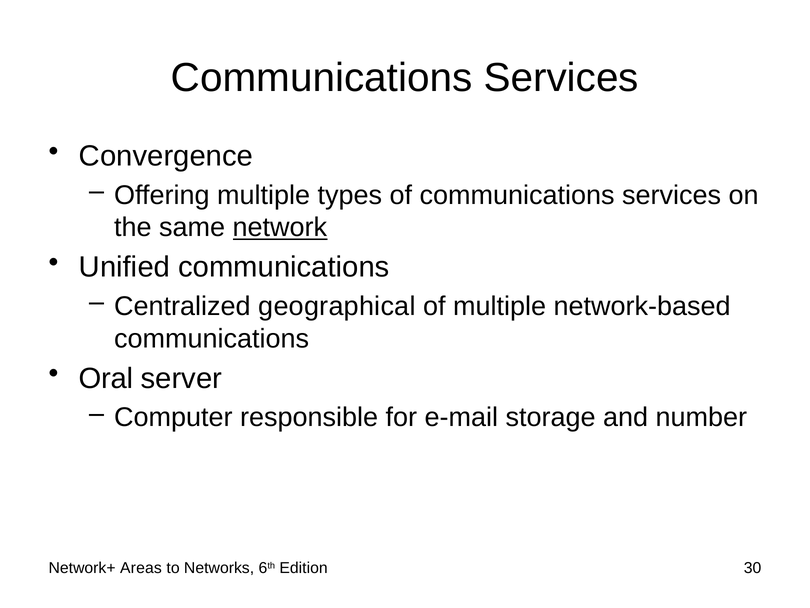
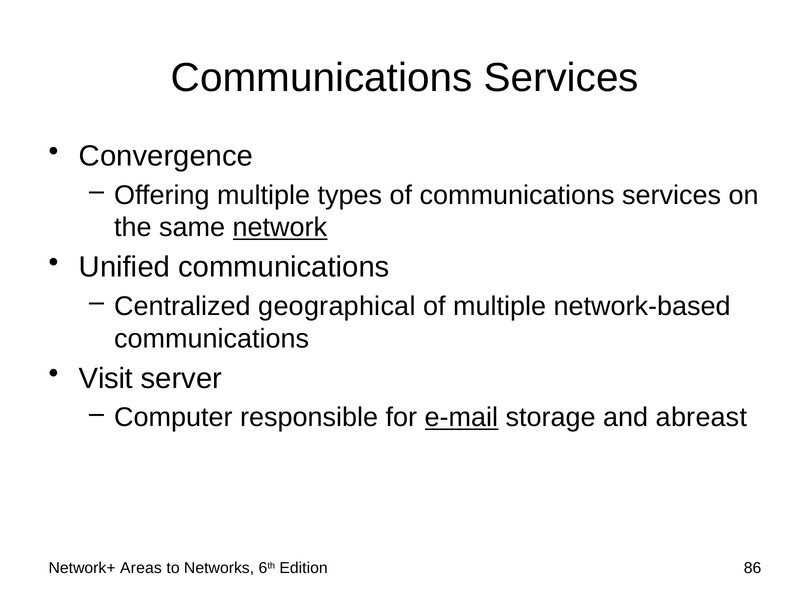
Oral: Oral -> Visit
e-mail underline: none -> present
number: number -> abreast
30: 30 -> 86
